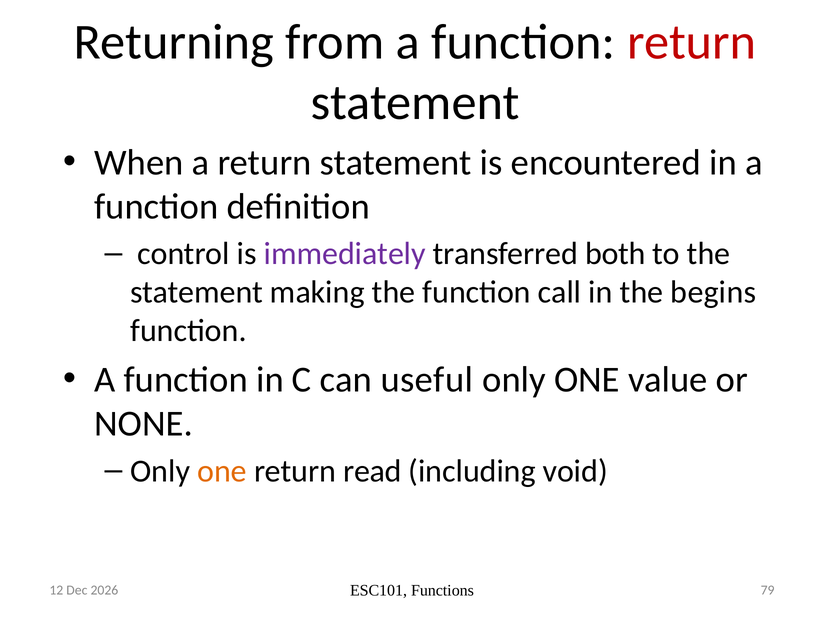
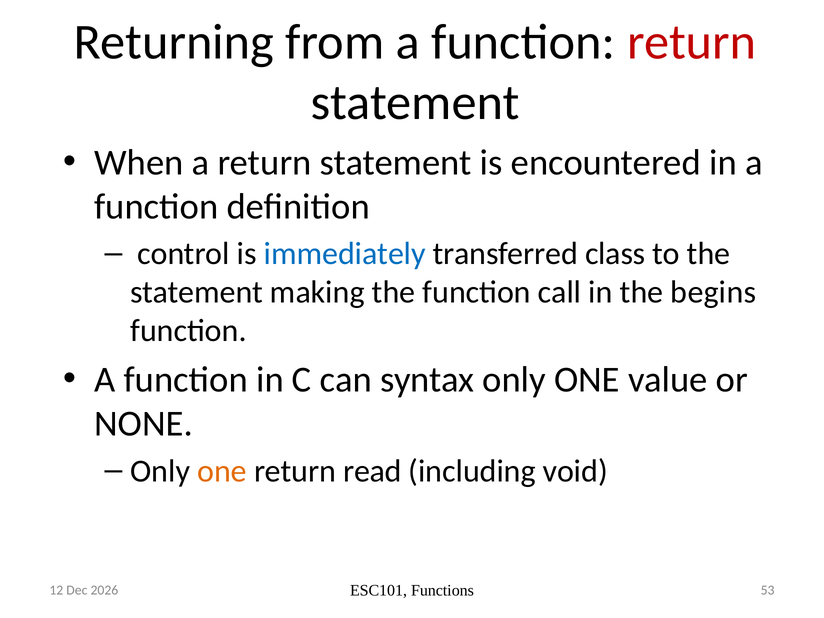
immediately colour: purple -> blue
both: both -> class
useful: useful -> syntax
79: 79 -> 53
